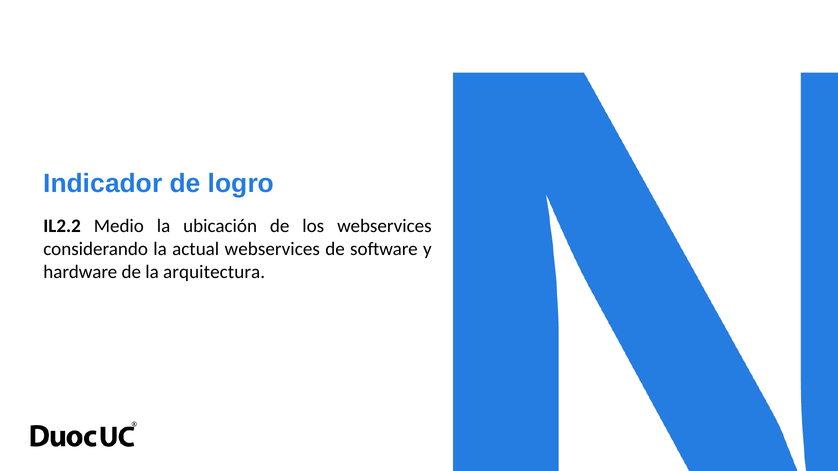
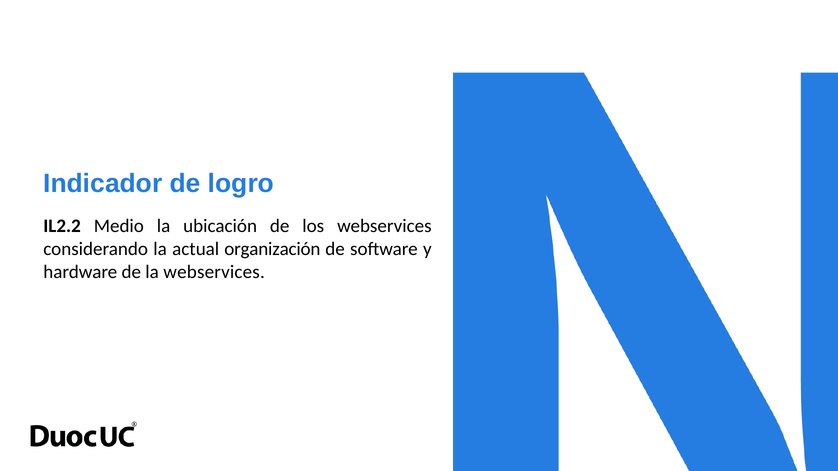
actual webservices: webservices -> organización
la arquitectura: arquitectura -> webservices
